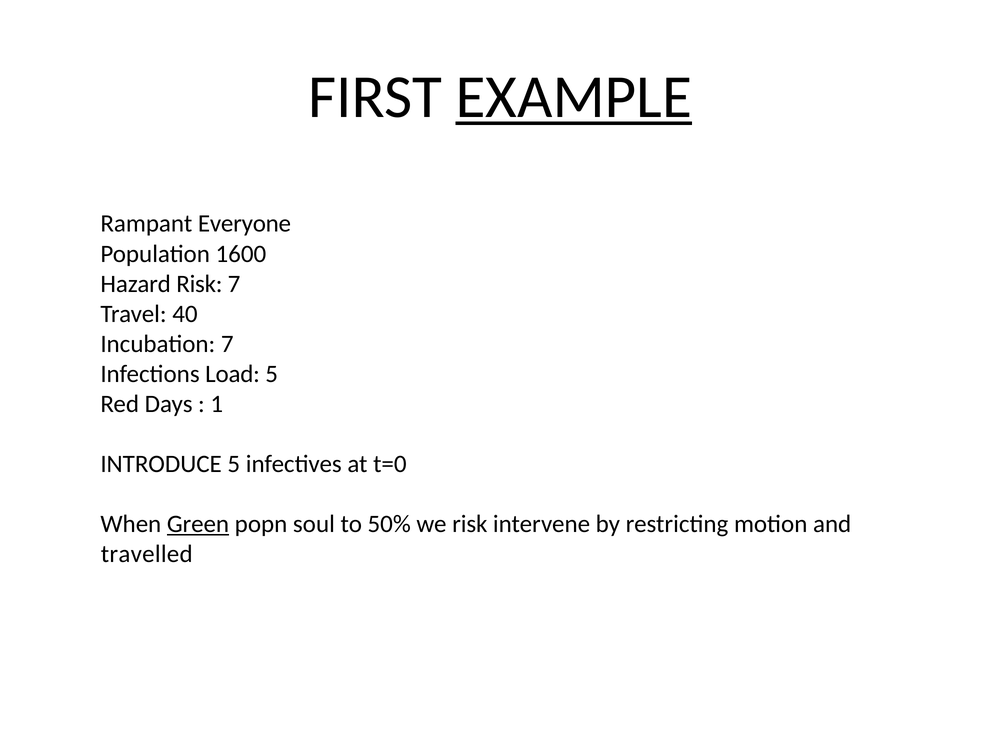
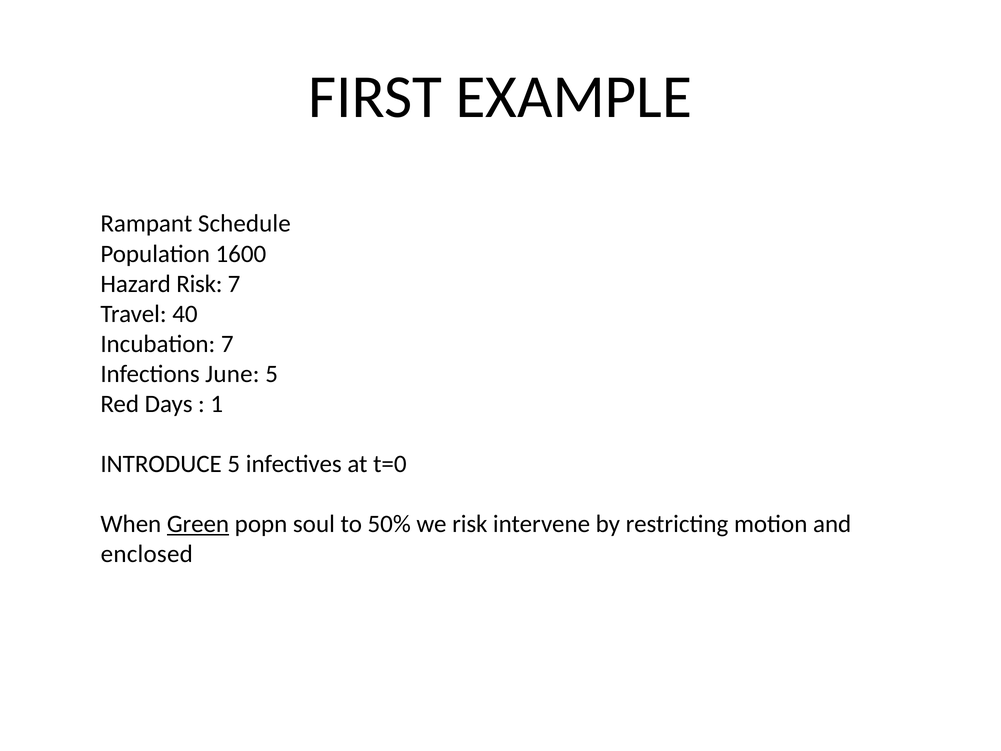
EXAMPLE underline: present -> none
Everyone: Everyone -> Schedule
Load: Load -> June
travelled: travelled -> enclosed
